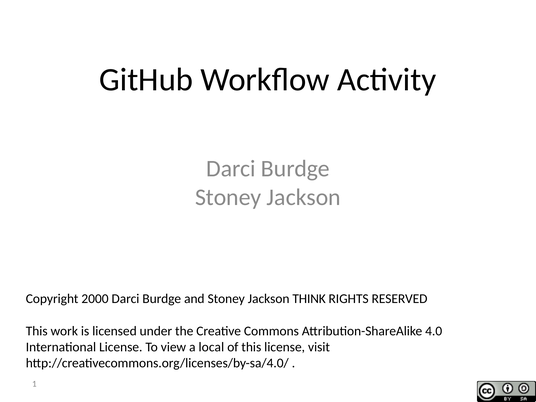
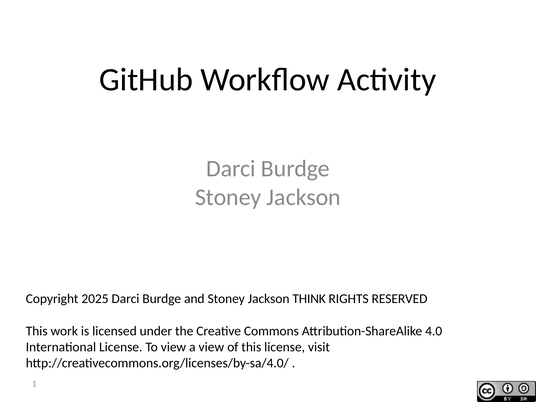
2000: 2000 -> 2025
a local: local -> view
